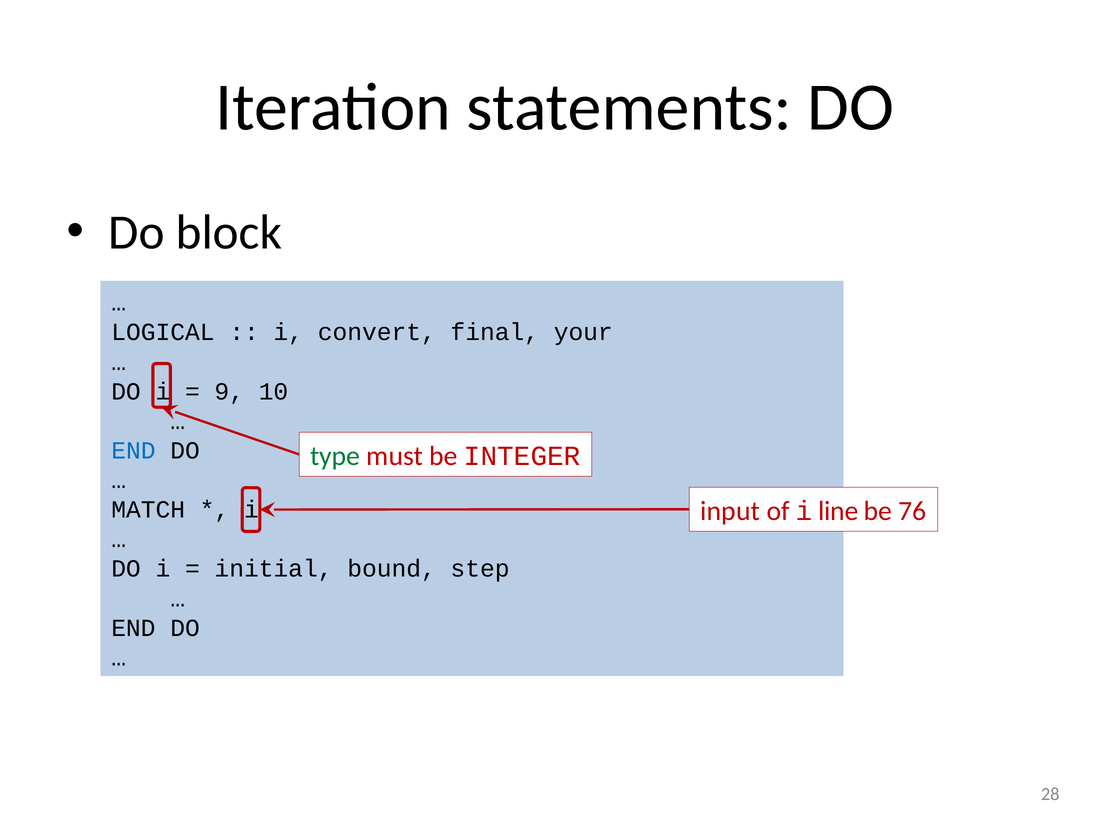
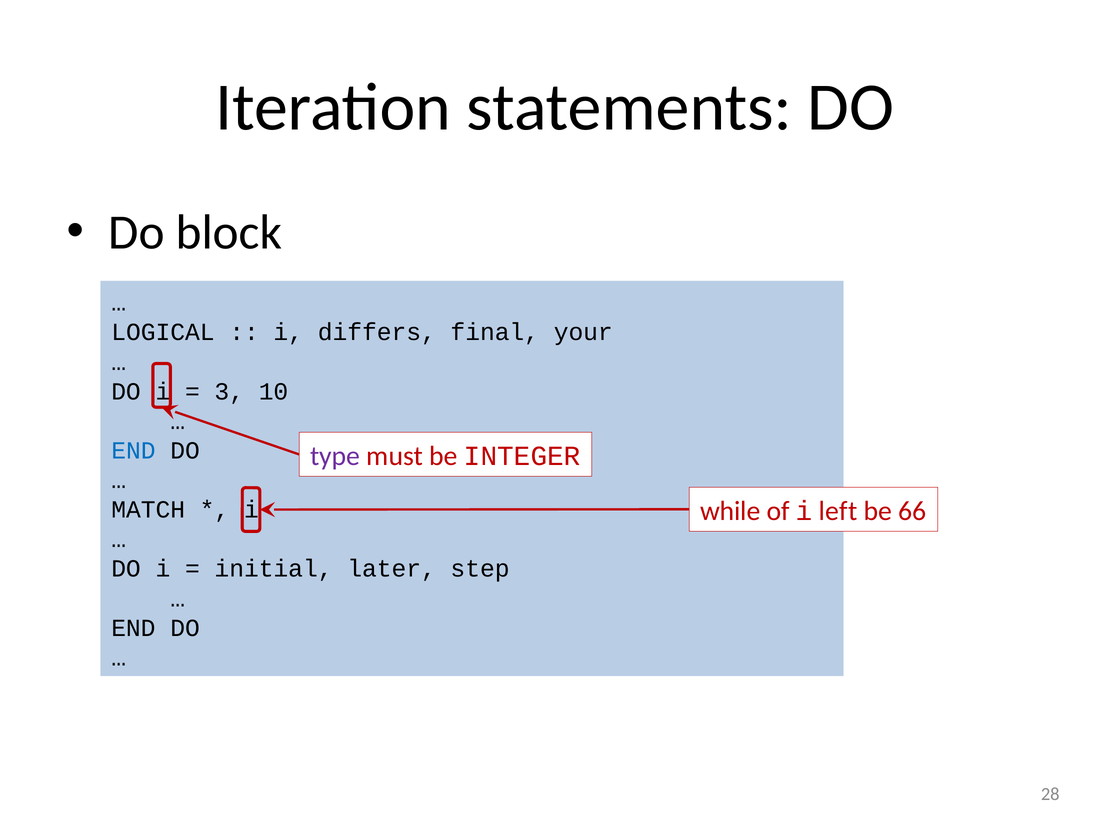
convert: convert -> differs
9: 9 -> 3
type colour: green -> purple
input: input -> while
line: line -> left
76: 76 -> 66
bound: bound -> later
